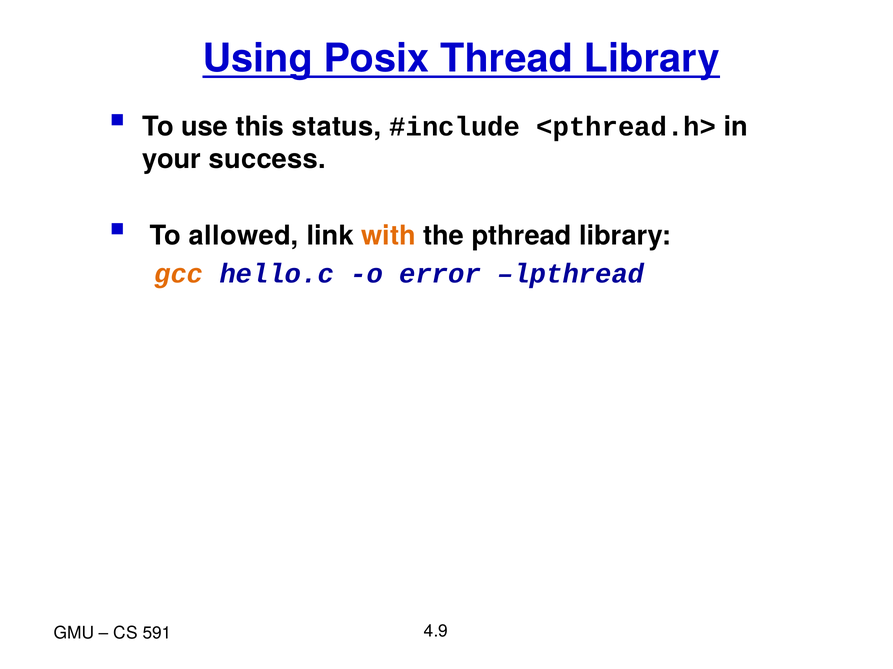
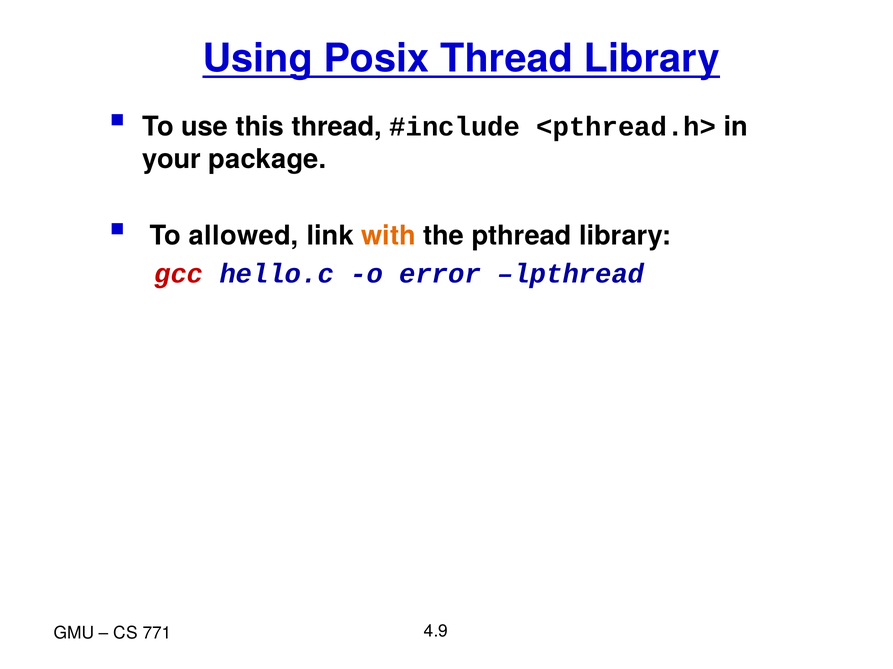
this status: status -> thread
success: success -> package
gcc colour: orange -> red
591: 591 -> 771
